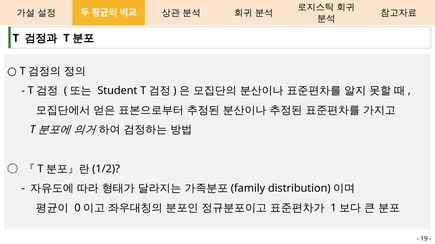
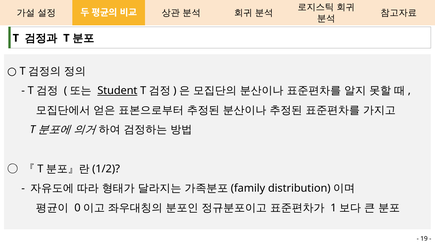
Student underline: none -> present
